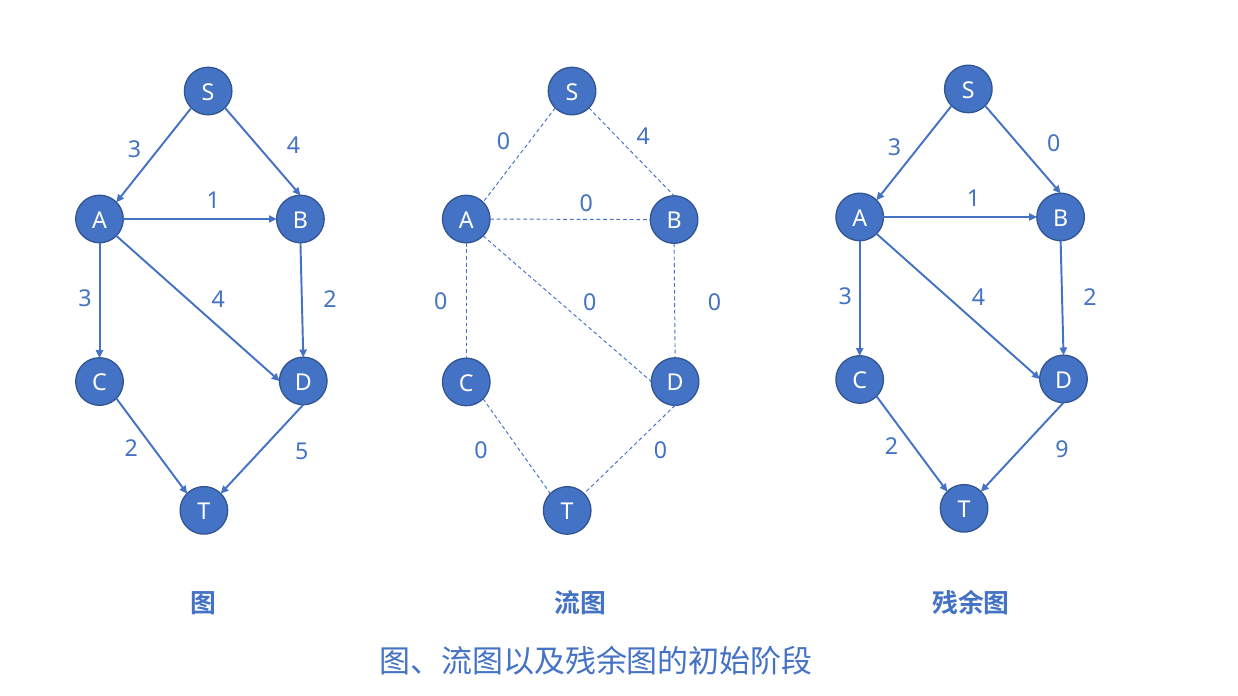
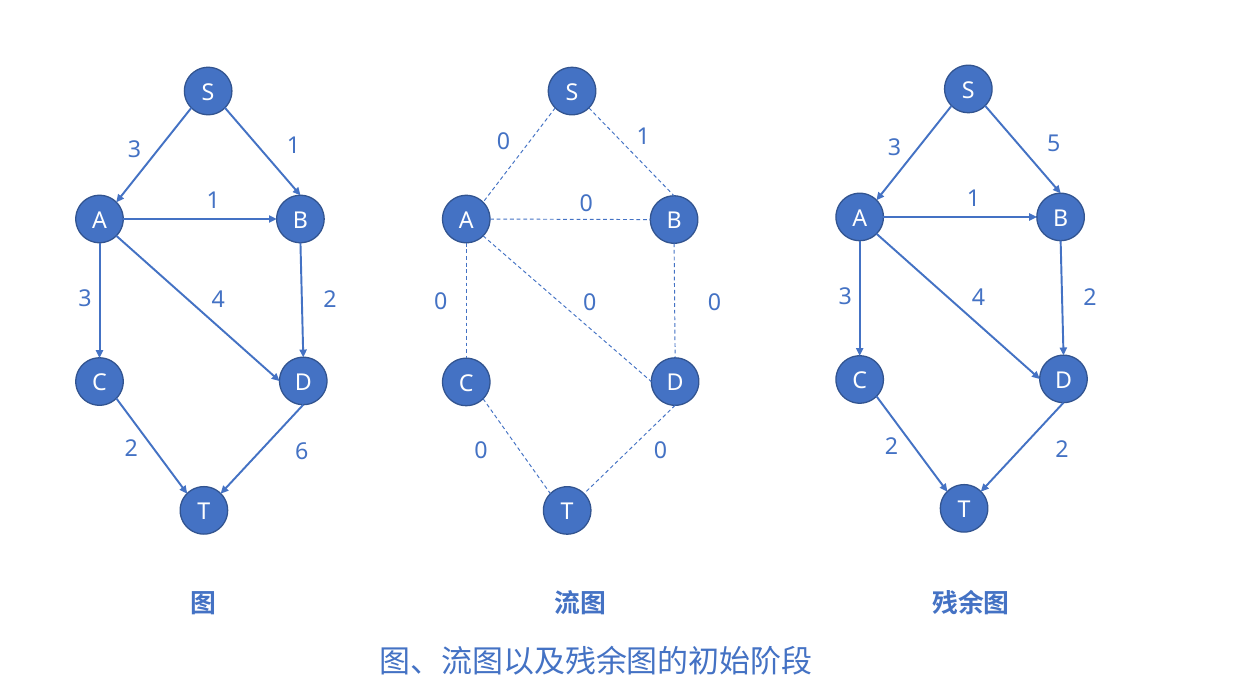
0 4: 4 -> 1
3 0: 0 -> 5
3 4: 4 -> 1
9 at (1062, 450): 9 -> 2
5: 5 -> 6
